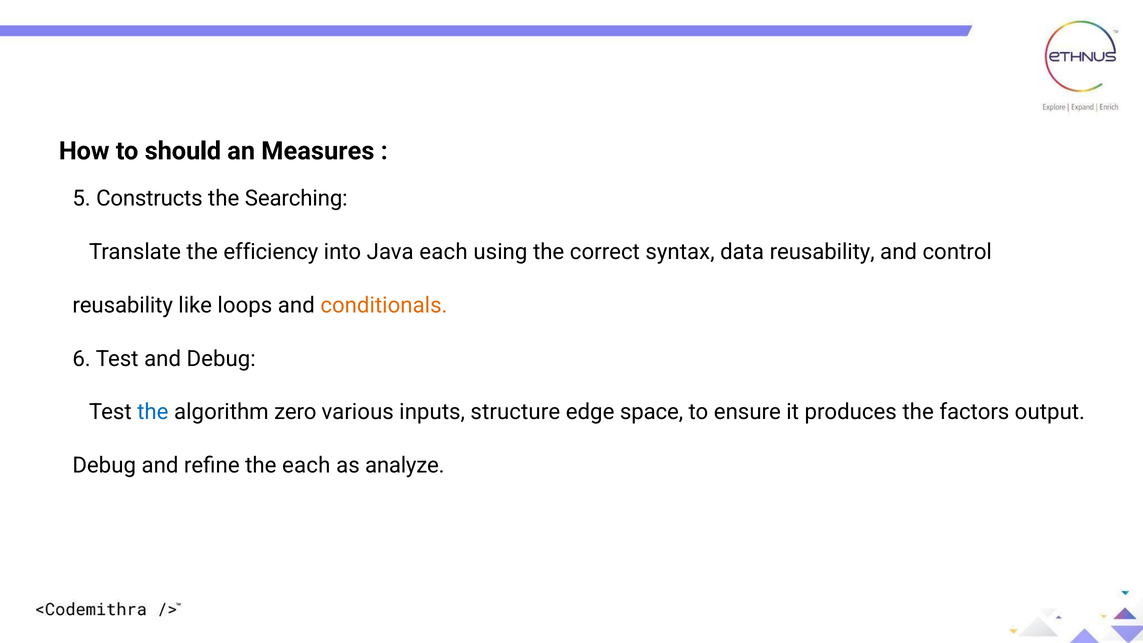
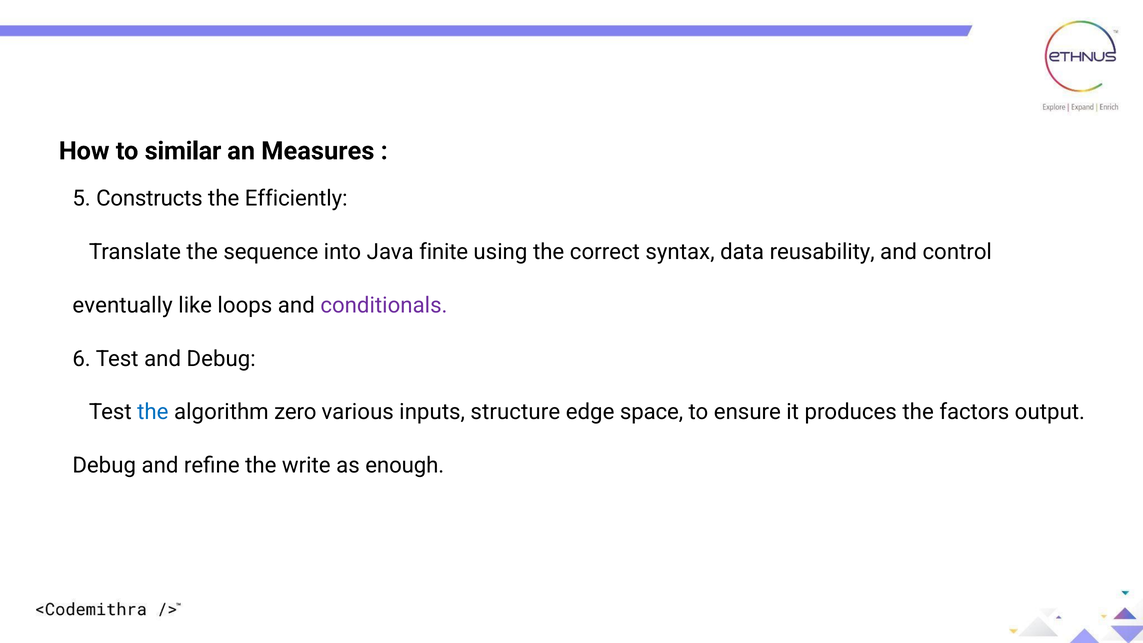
should: should -> similar
Searching: Searching -> Efficiently
efficiency: efficiency -> sequence
Java each: each -> finite
reusability at (123, 305): reusability -> eventually
conditionals colour: orange -> purple
the each: each -> write
analyze: analyze -> enough
